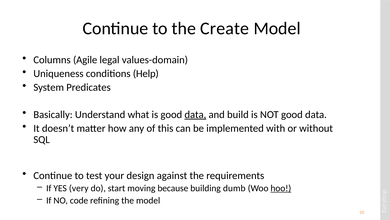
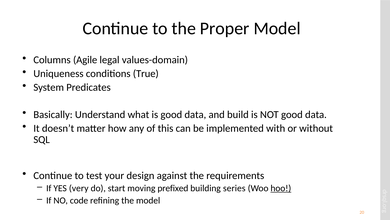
Create: Create -> Proper
Help: Help -> True
data at (195, 114) underline: present -> none
because: because -> prefixed
dumb: dumb -> series
